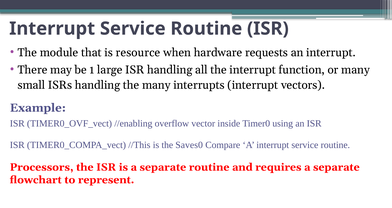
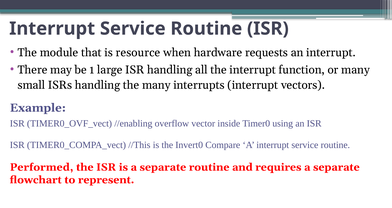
Saves0: Saves0 -> Invert0
Processors: Processors -> Performed
